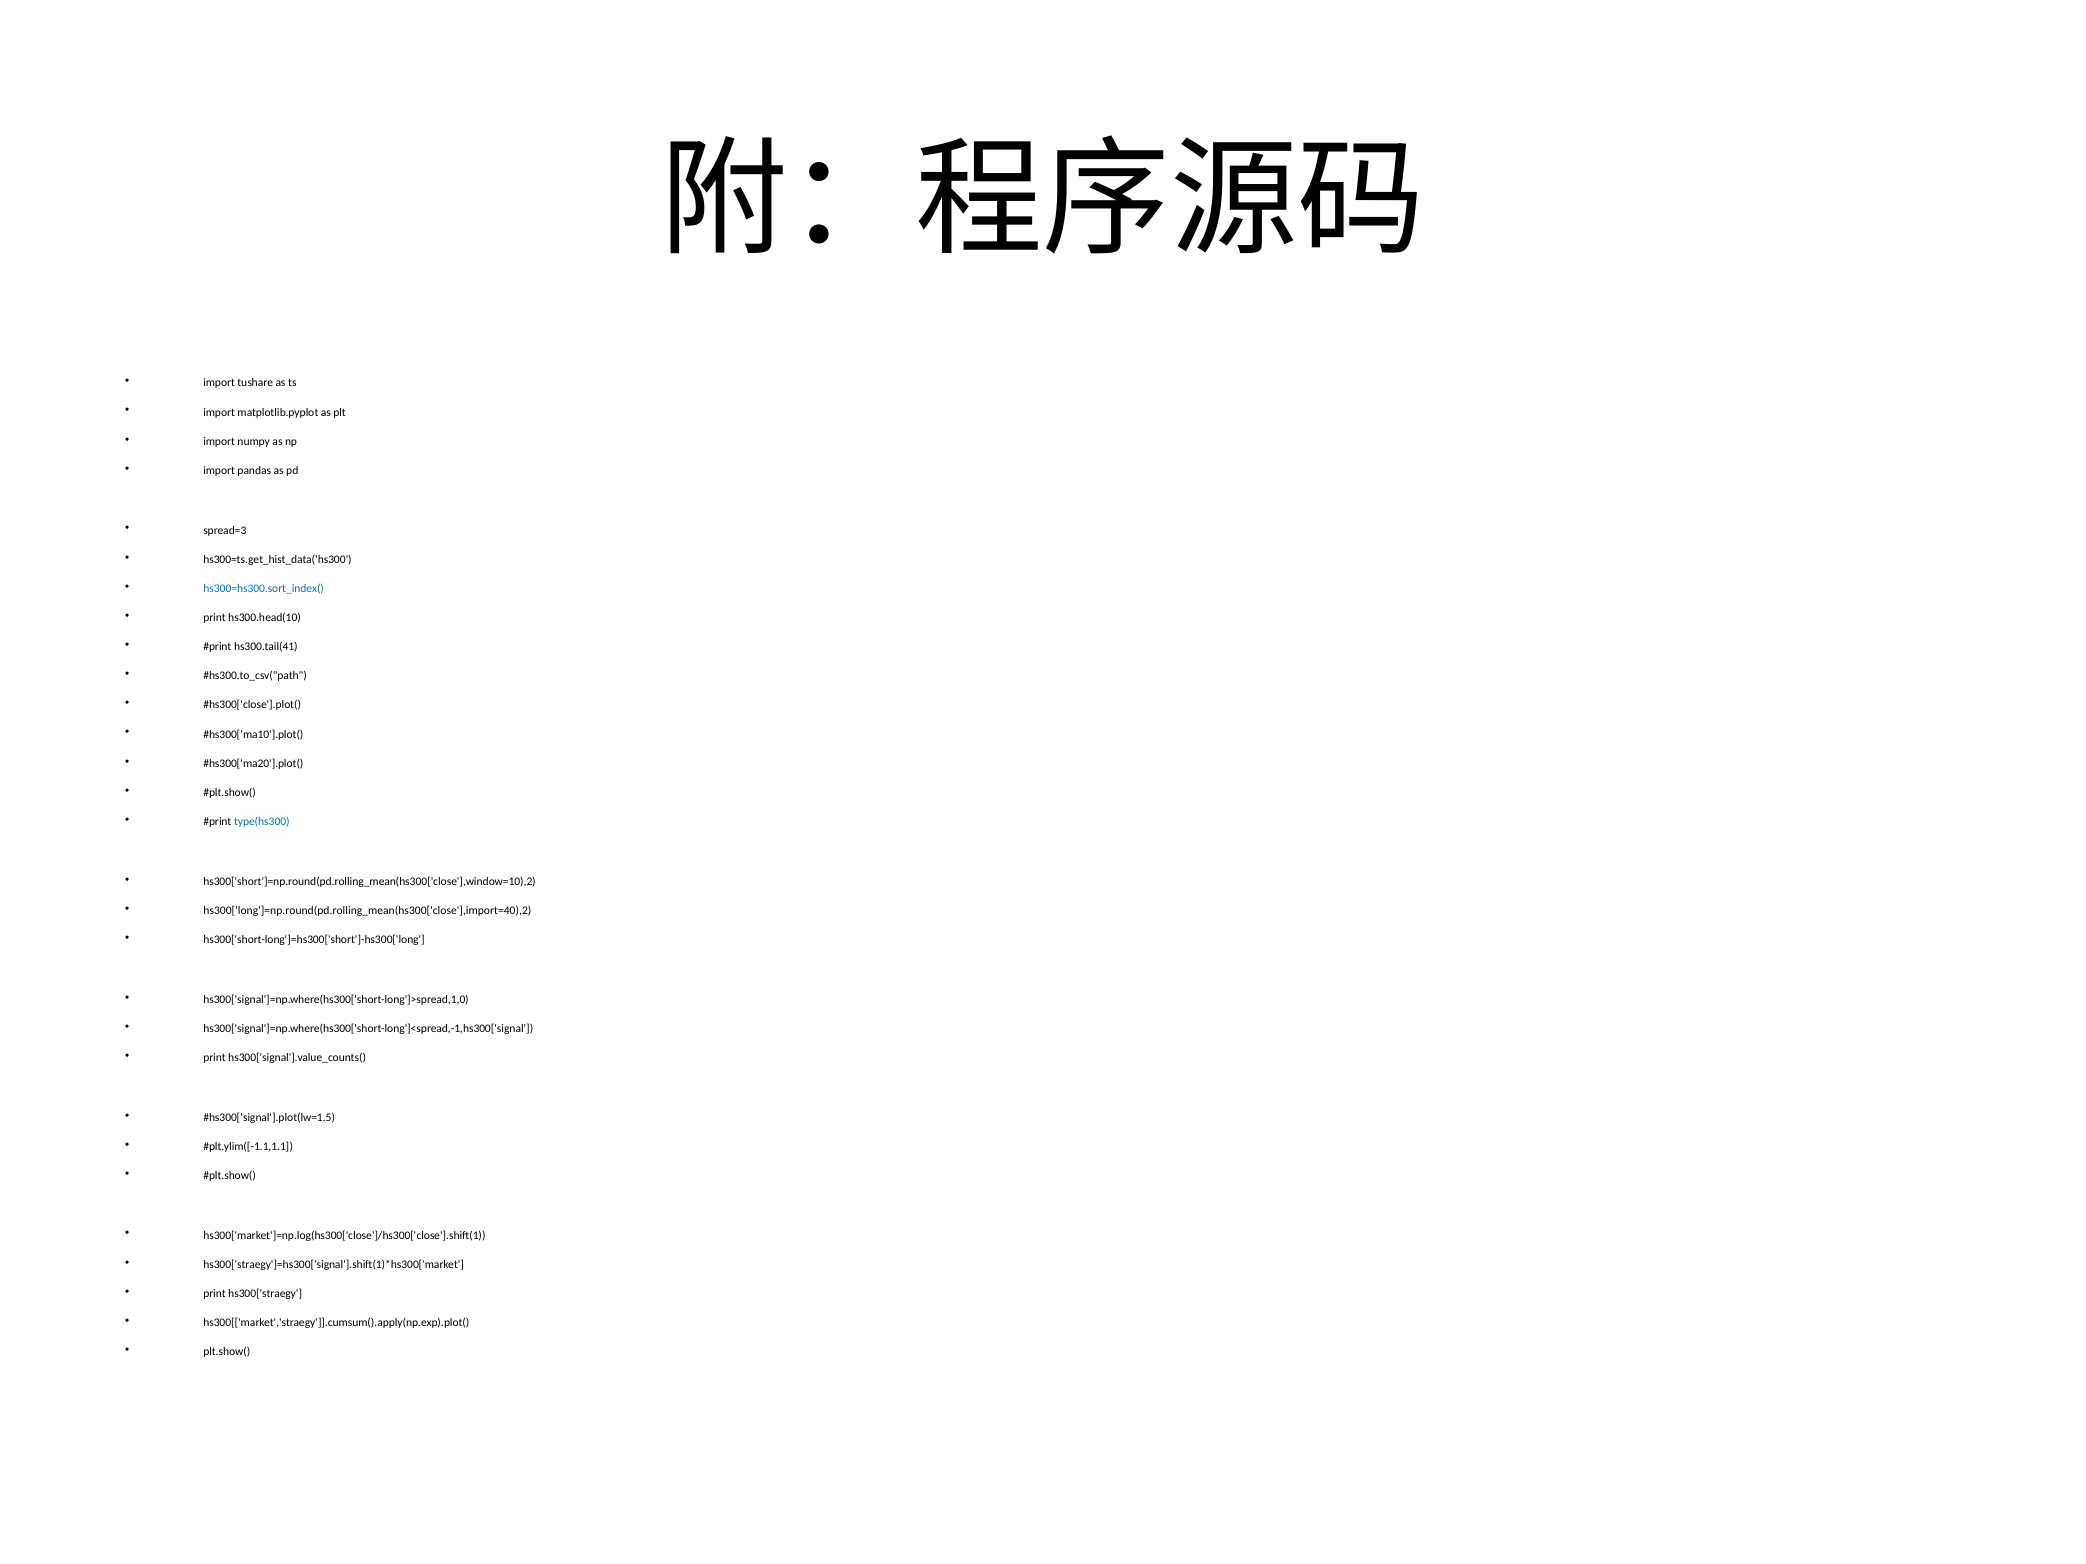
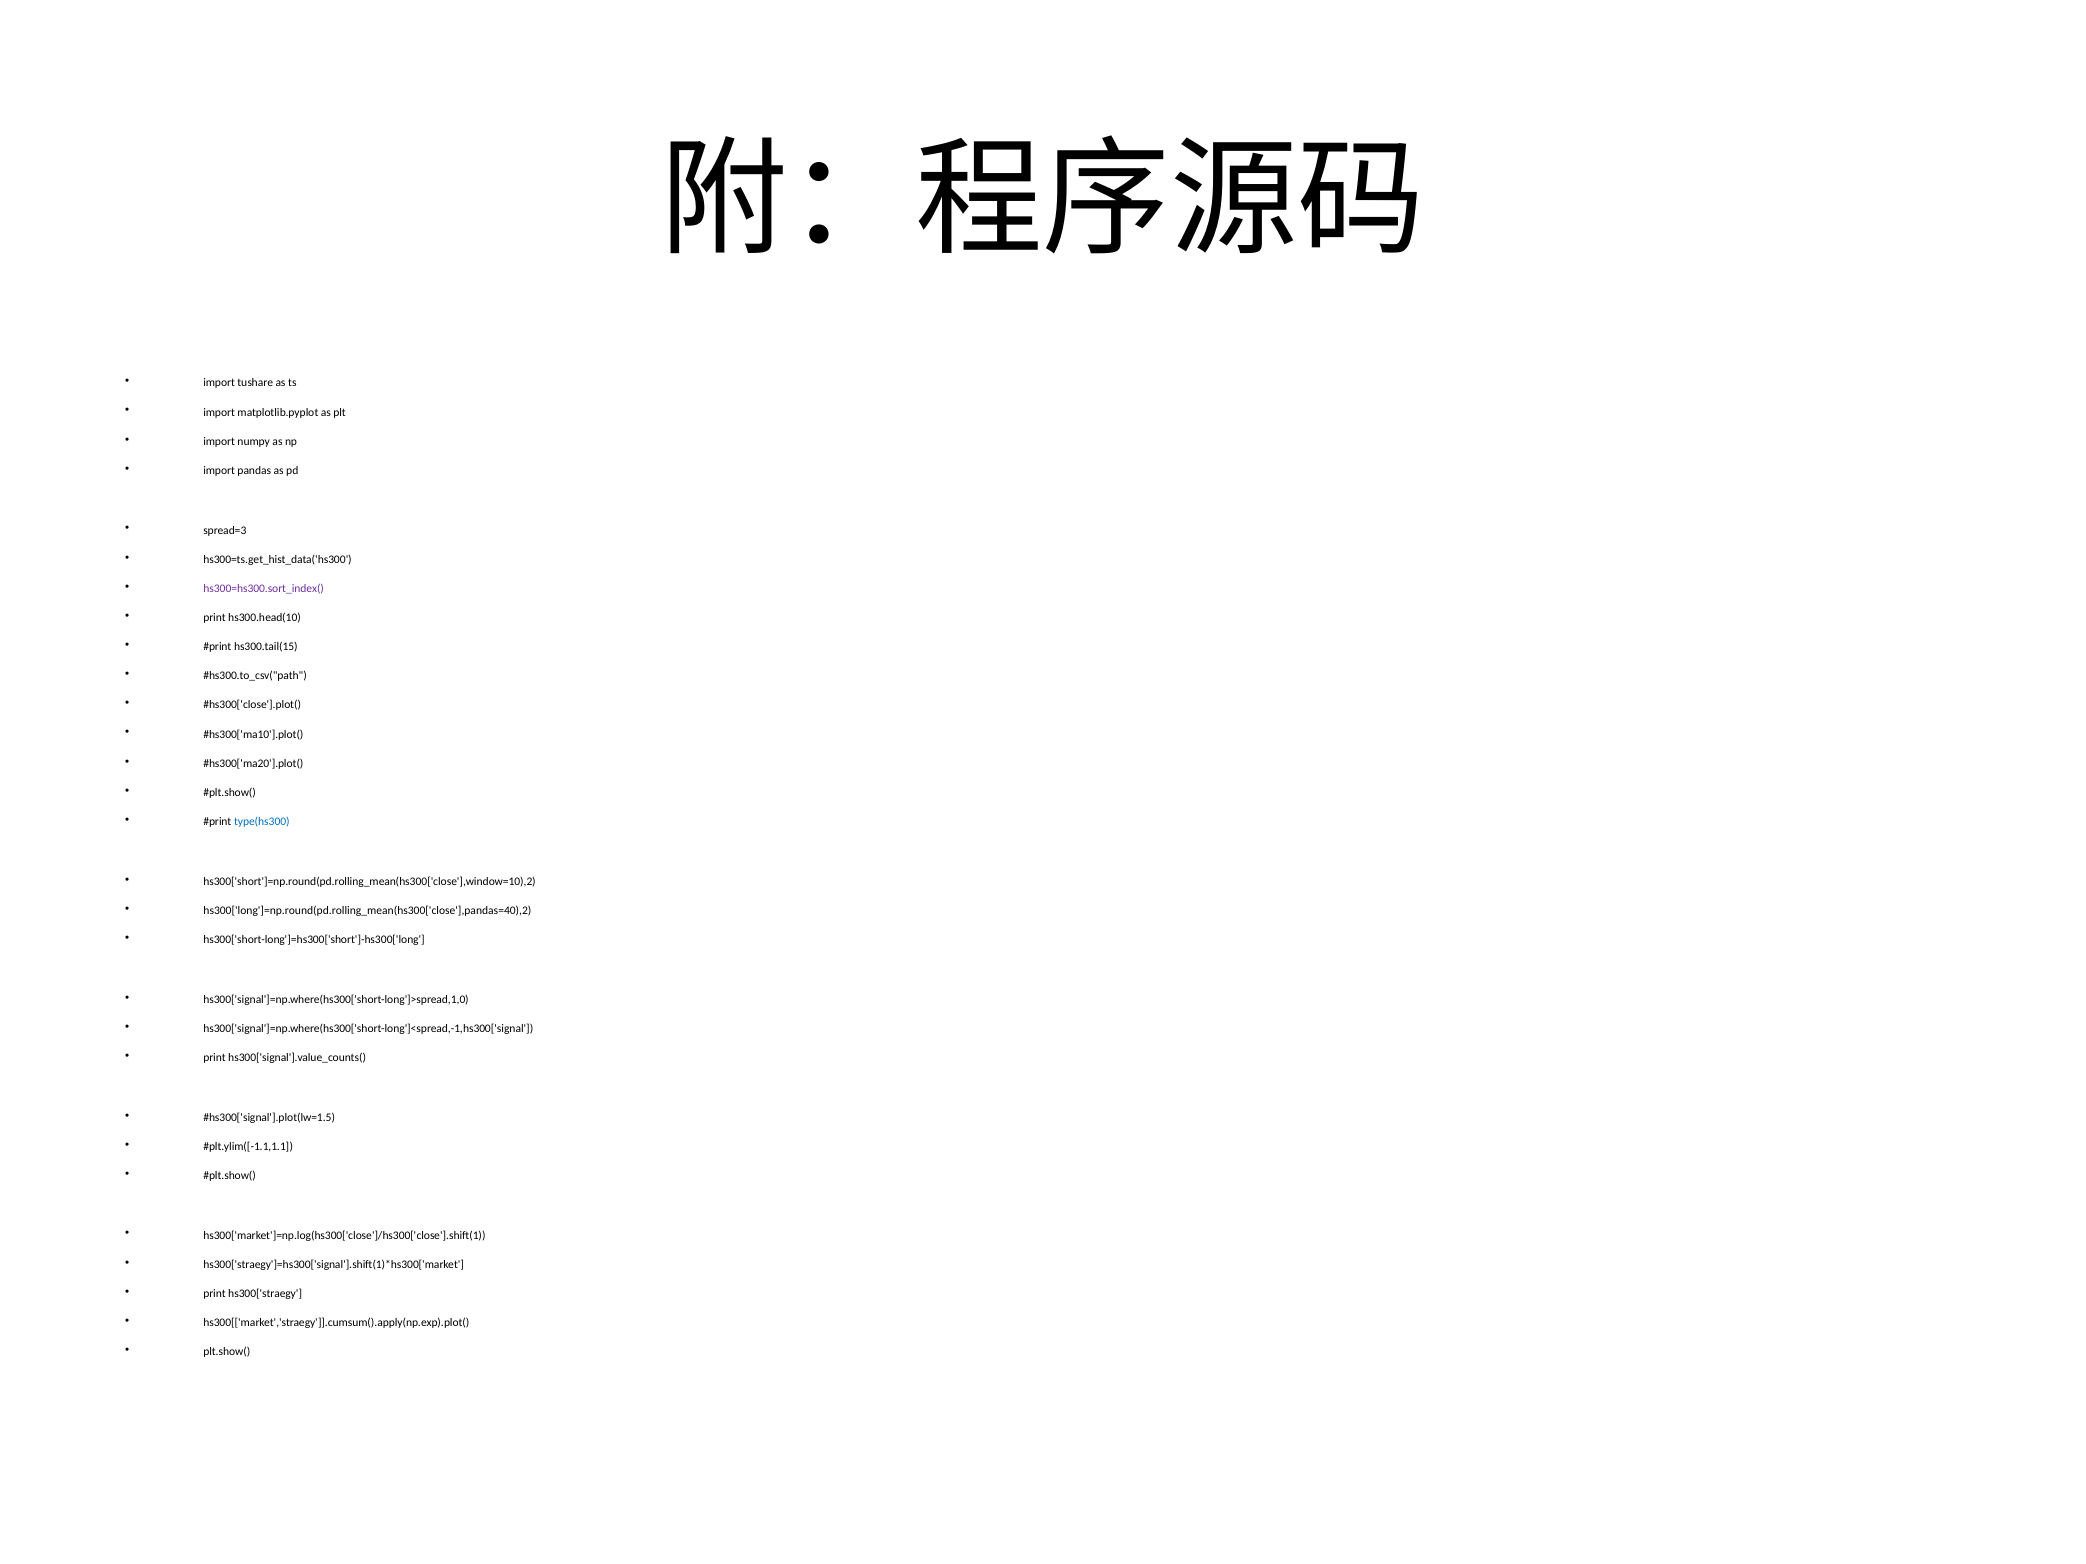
hs300=hs300.sort_index( colour: blue -> purple
hs300.tail(41: hs300.tail(41 -> hs300.tail(15
hs300['long']=np.round(pd.rolling_mean(hs300['close'],import=40),2: hs300['long']=np.round(pd.rolling_mean(hs300['close'],import=40),2 -> hs300['long']=np.round(pd.rolling_mean(hs300['close'],pandas=40),2
